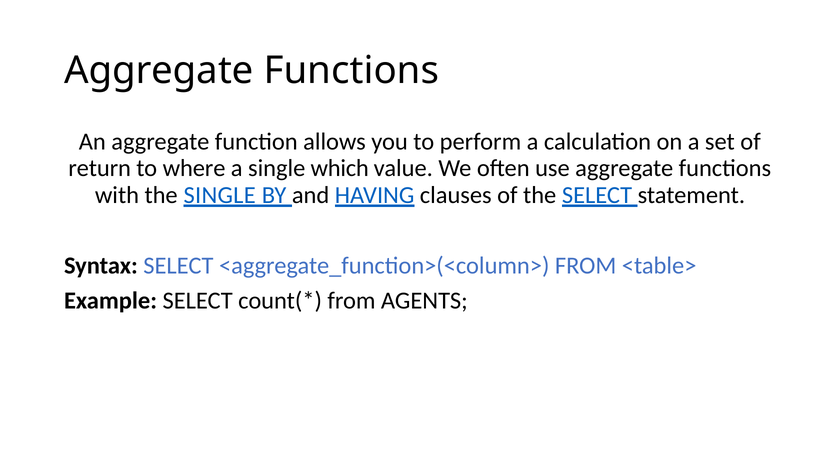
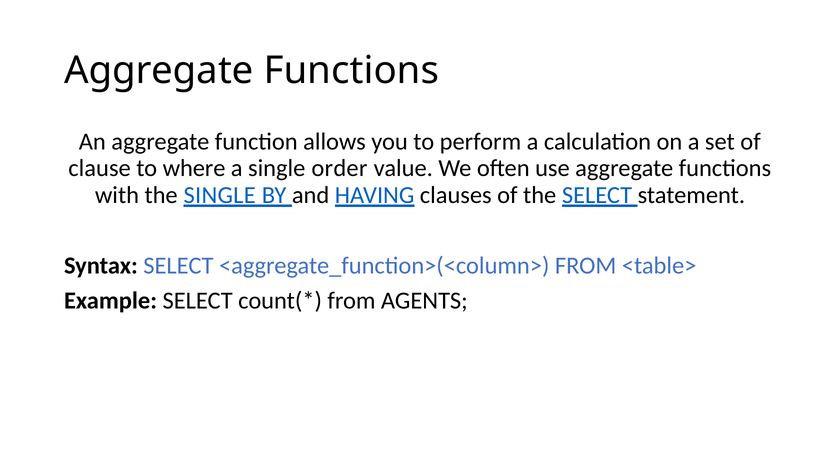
return: return -> clause
which: which -> order
